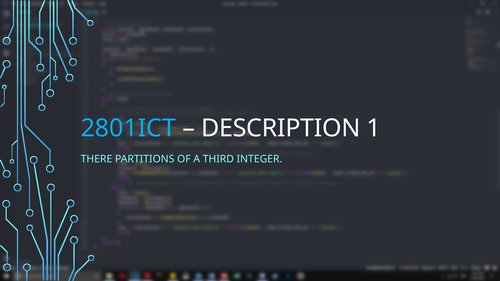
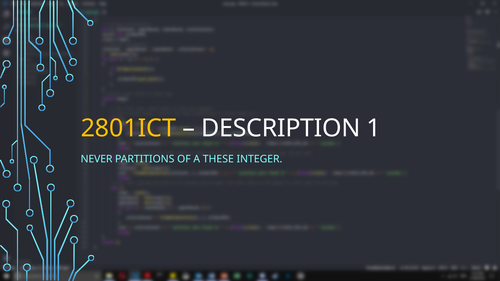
2801ICT colour: light blue -> yellow
THERE: THERE -> NEVER
THIRD: THIRD -> THESE
